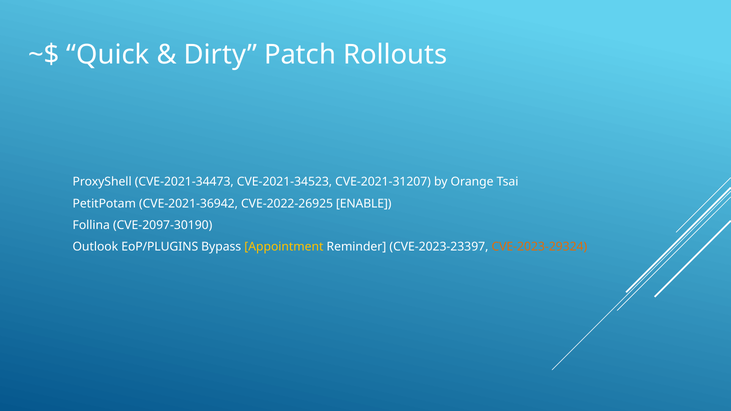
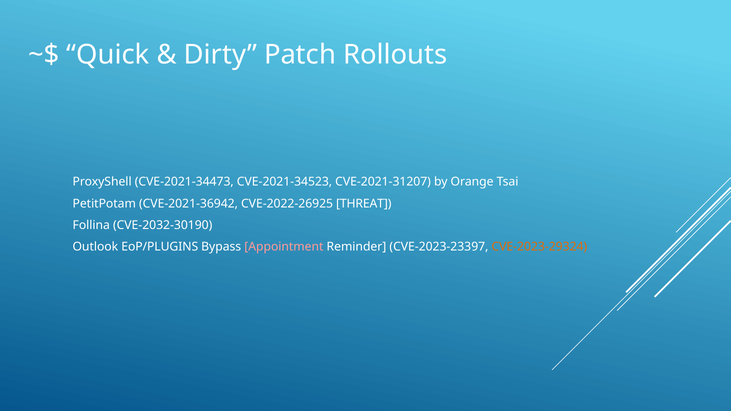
ENABLE: ENABLE -> THREAT
CVE-2097-30190: CVE-2097-30190 -> CVE-2032-30190
Appointment colour: yellow -> pink
